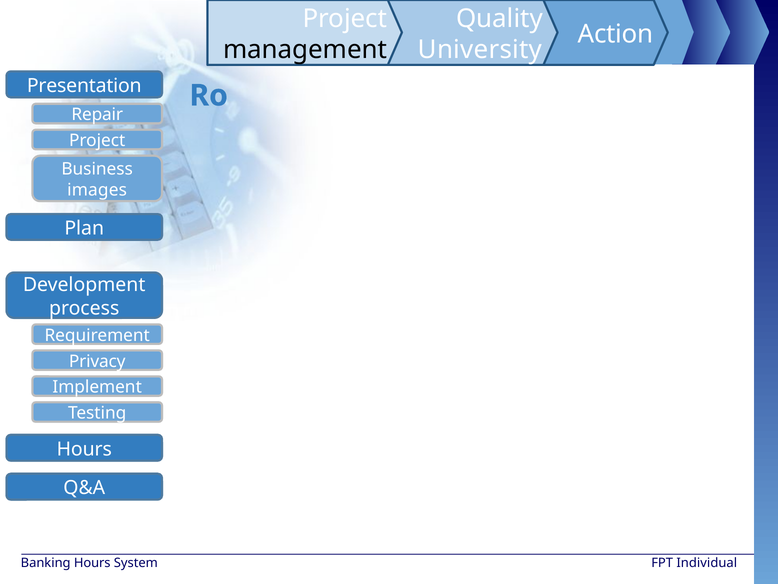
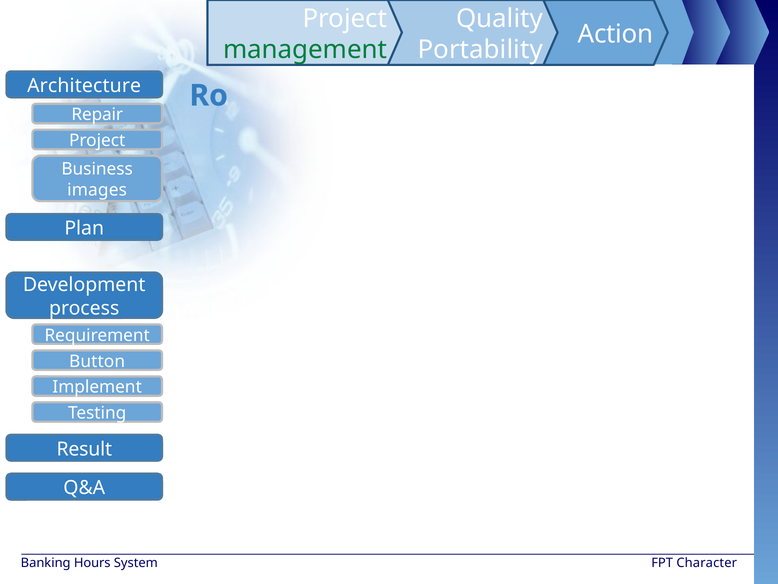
management colour: black -> green
University: University -> Portability
Presentation: Presentation -> Architecture
Privacy: Privacy -> Button
Hours at (84, 449): Hours -> Result
Individual: Individual -> Character
